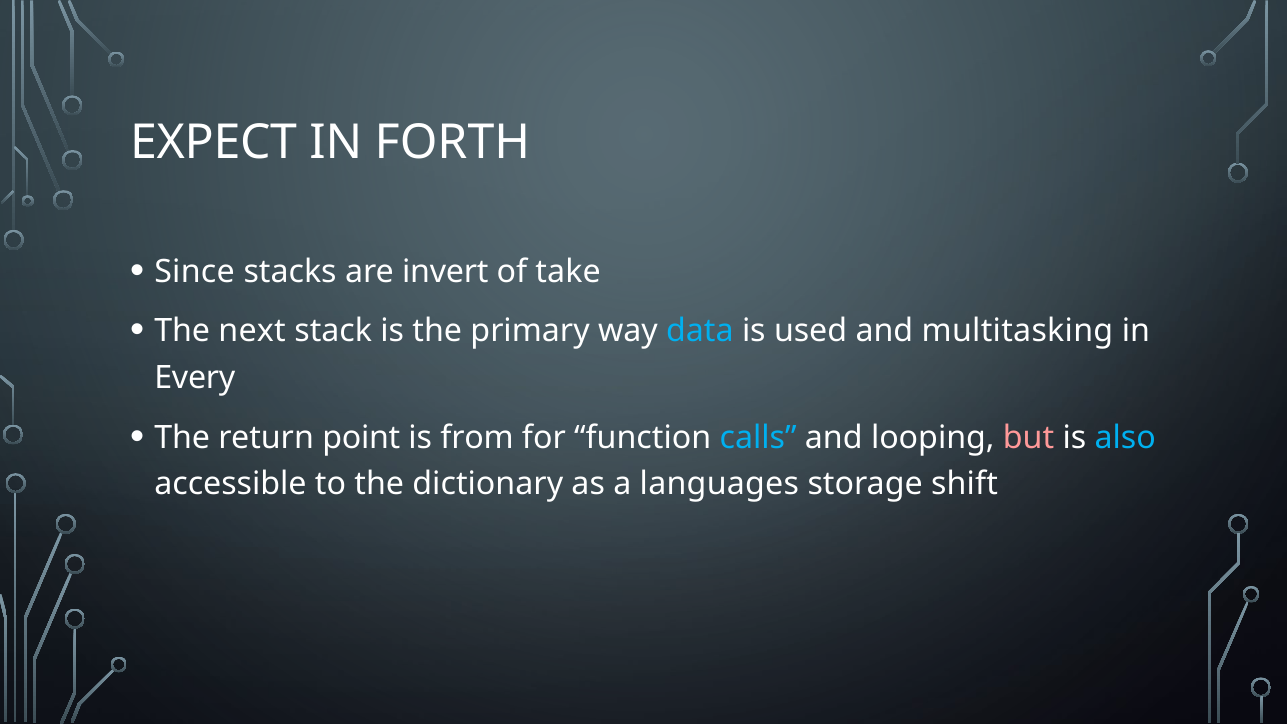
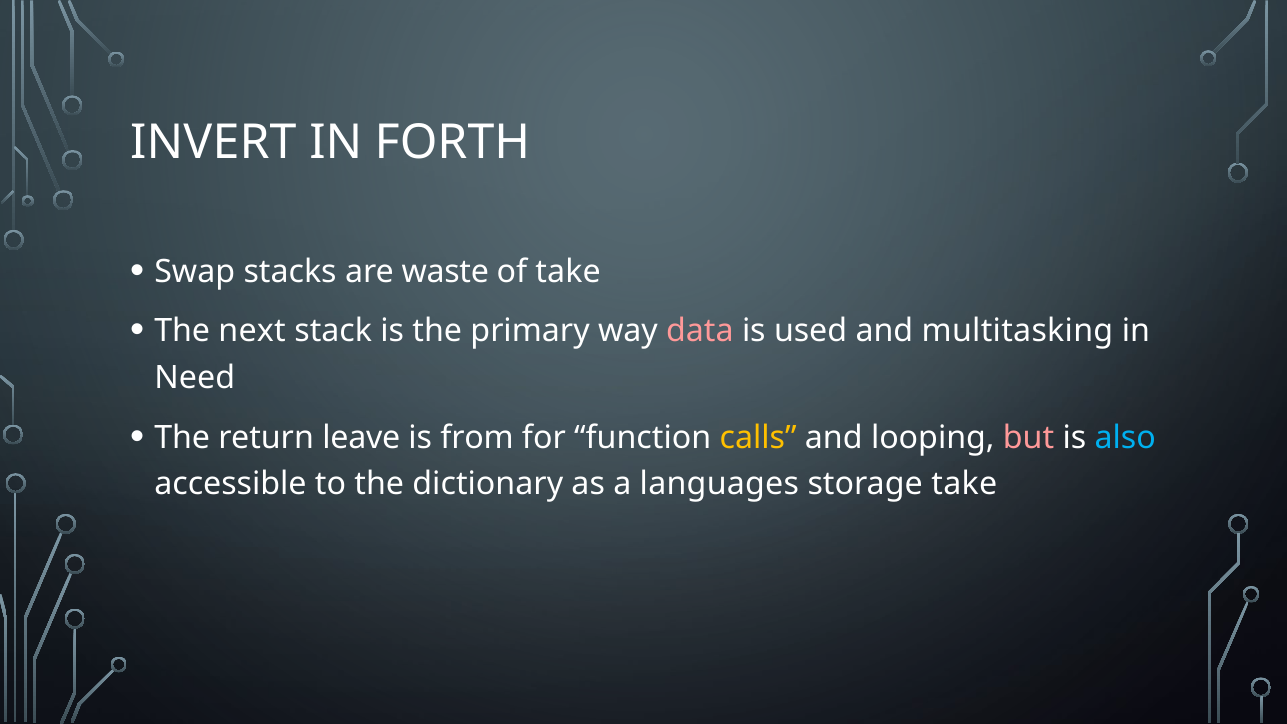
EXPECT: EXPECT -> INVERT
Since: Since -> Swap
invert: invert -> waste
data colour: light blue -> pink
Every: Every -> Need
point: point -> leave
calls colour: light blue -> yellow
storage shift: shift -> take
